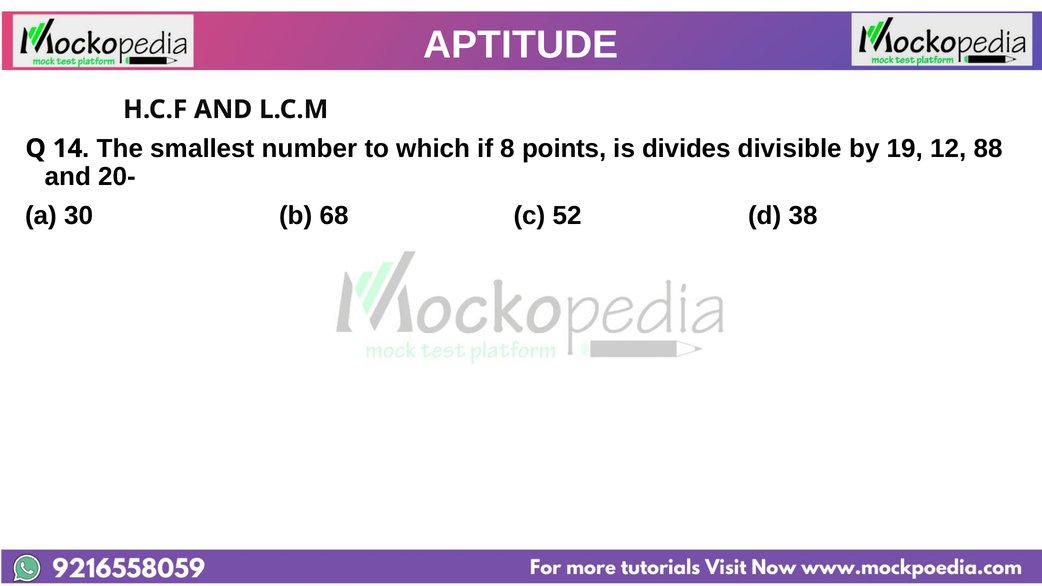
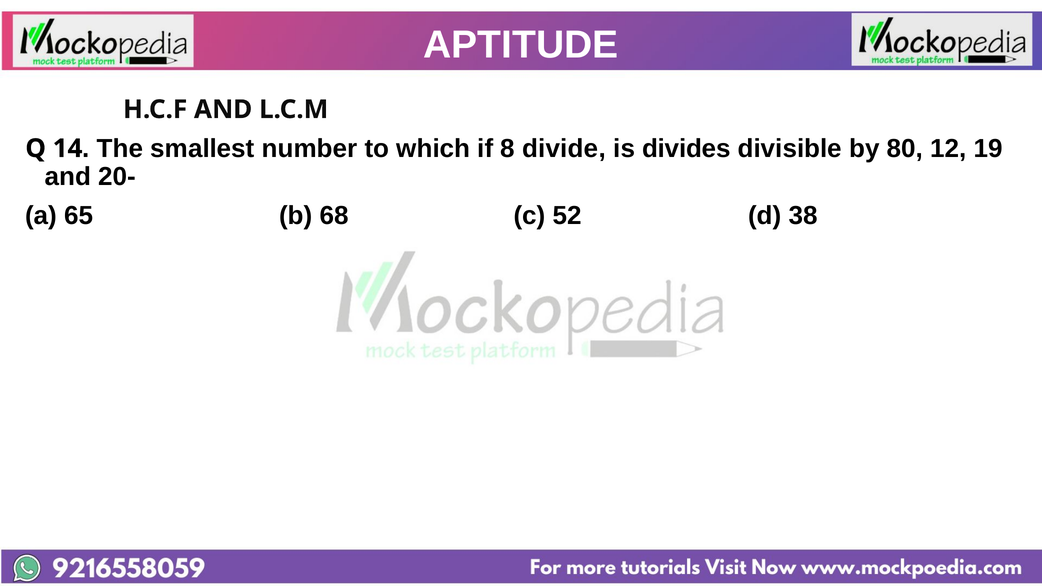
points: points -> divide
19: 19 -> 80
88: 88 -> 19
30: 30 -> 65
